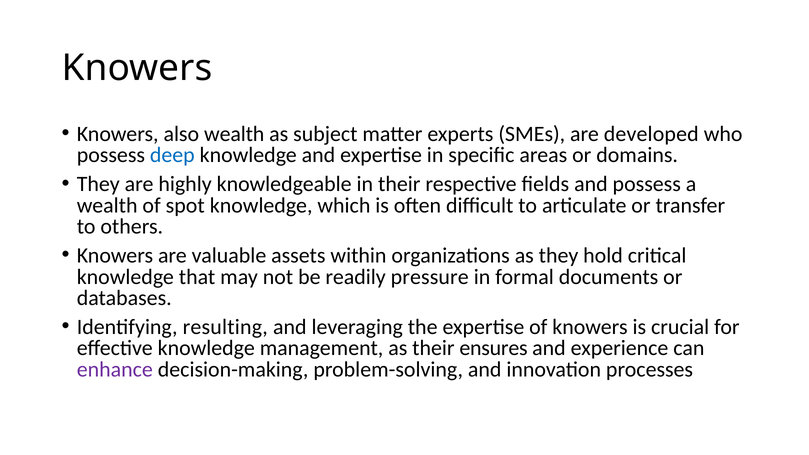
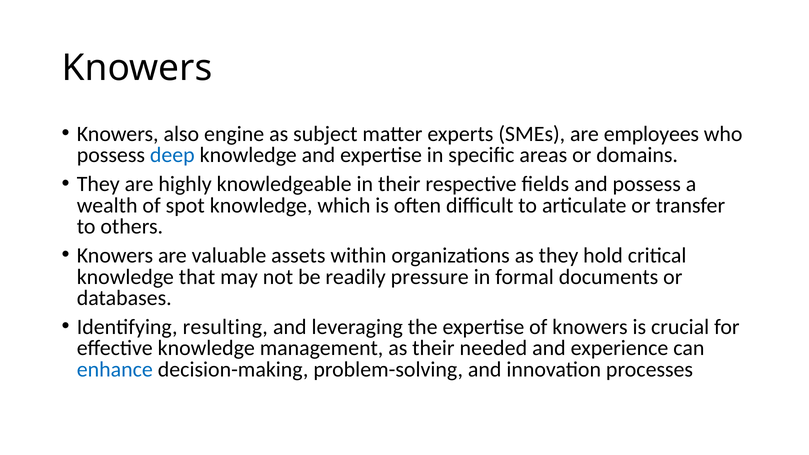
also wealth: wealth -> engine
developed: developed -> employees
ensures: ensures -> needed
enhance colour: purple -> blue
